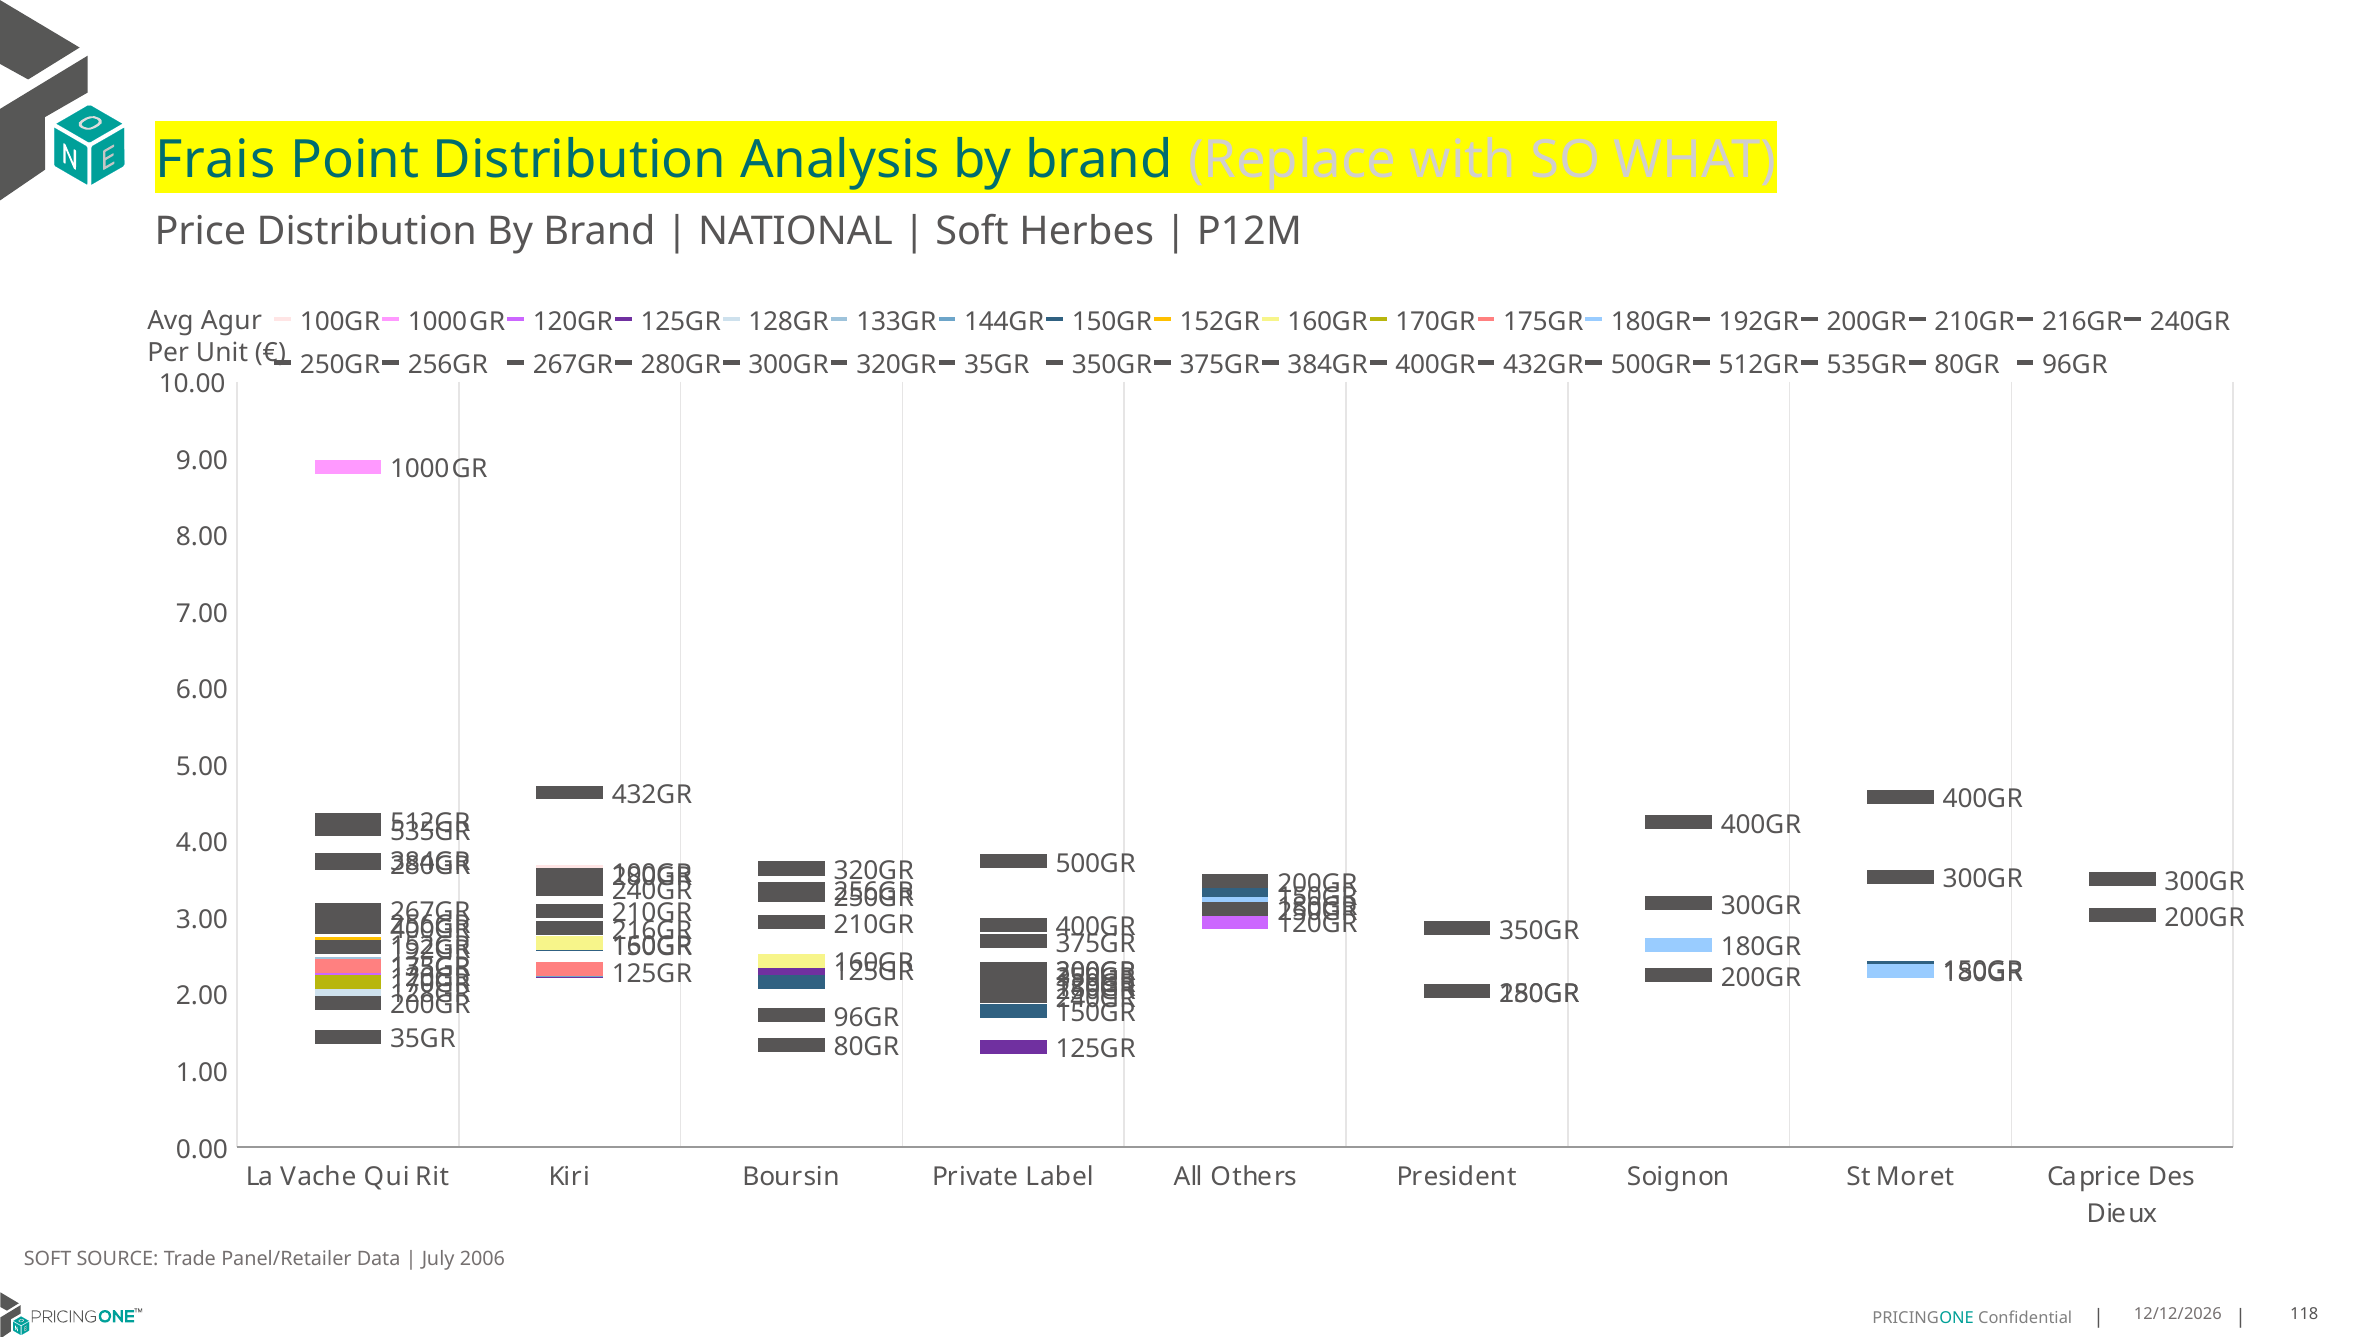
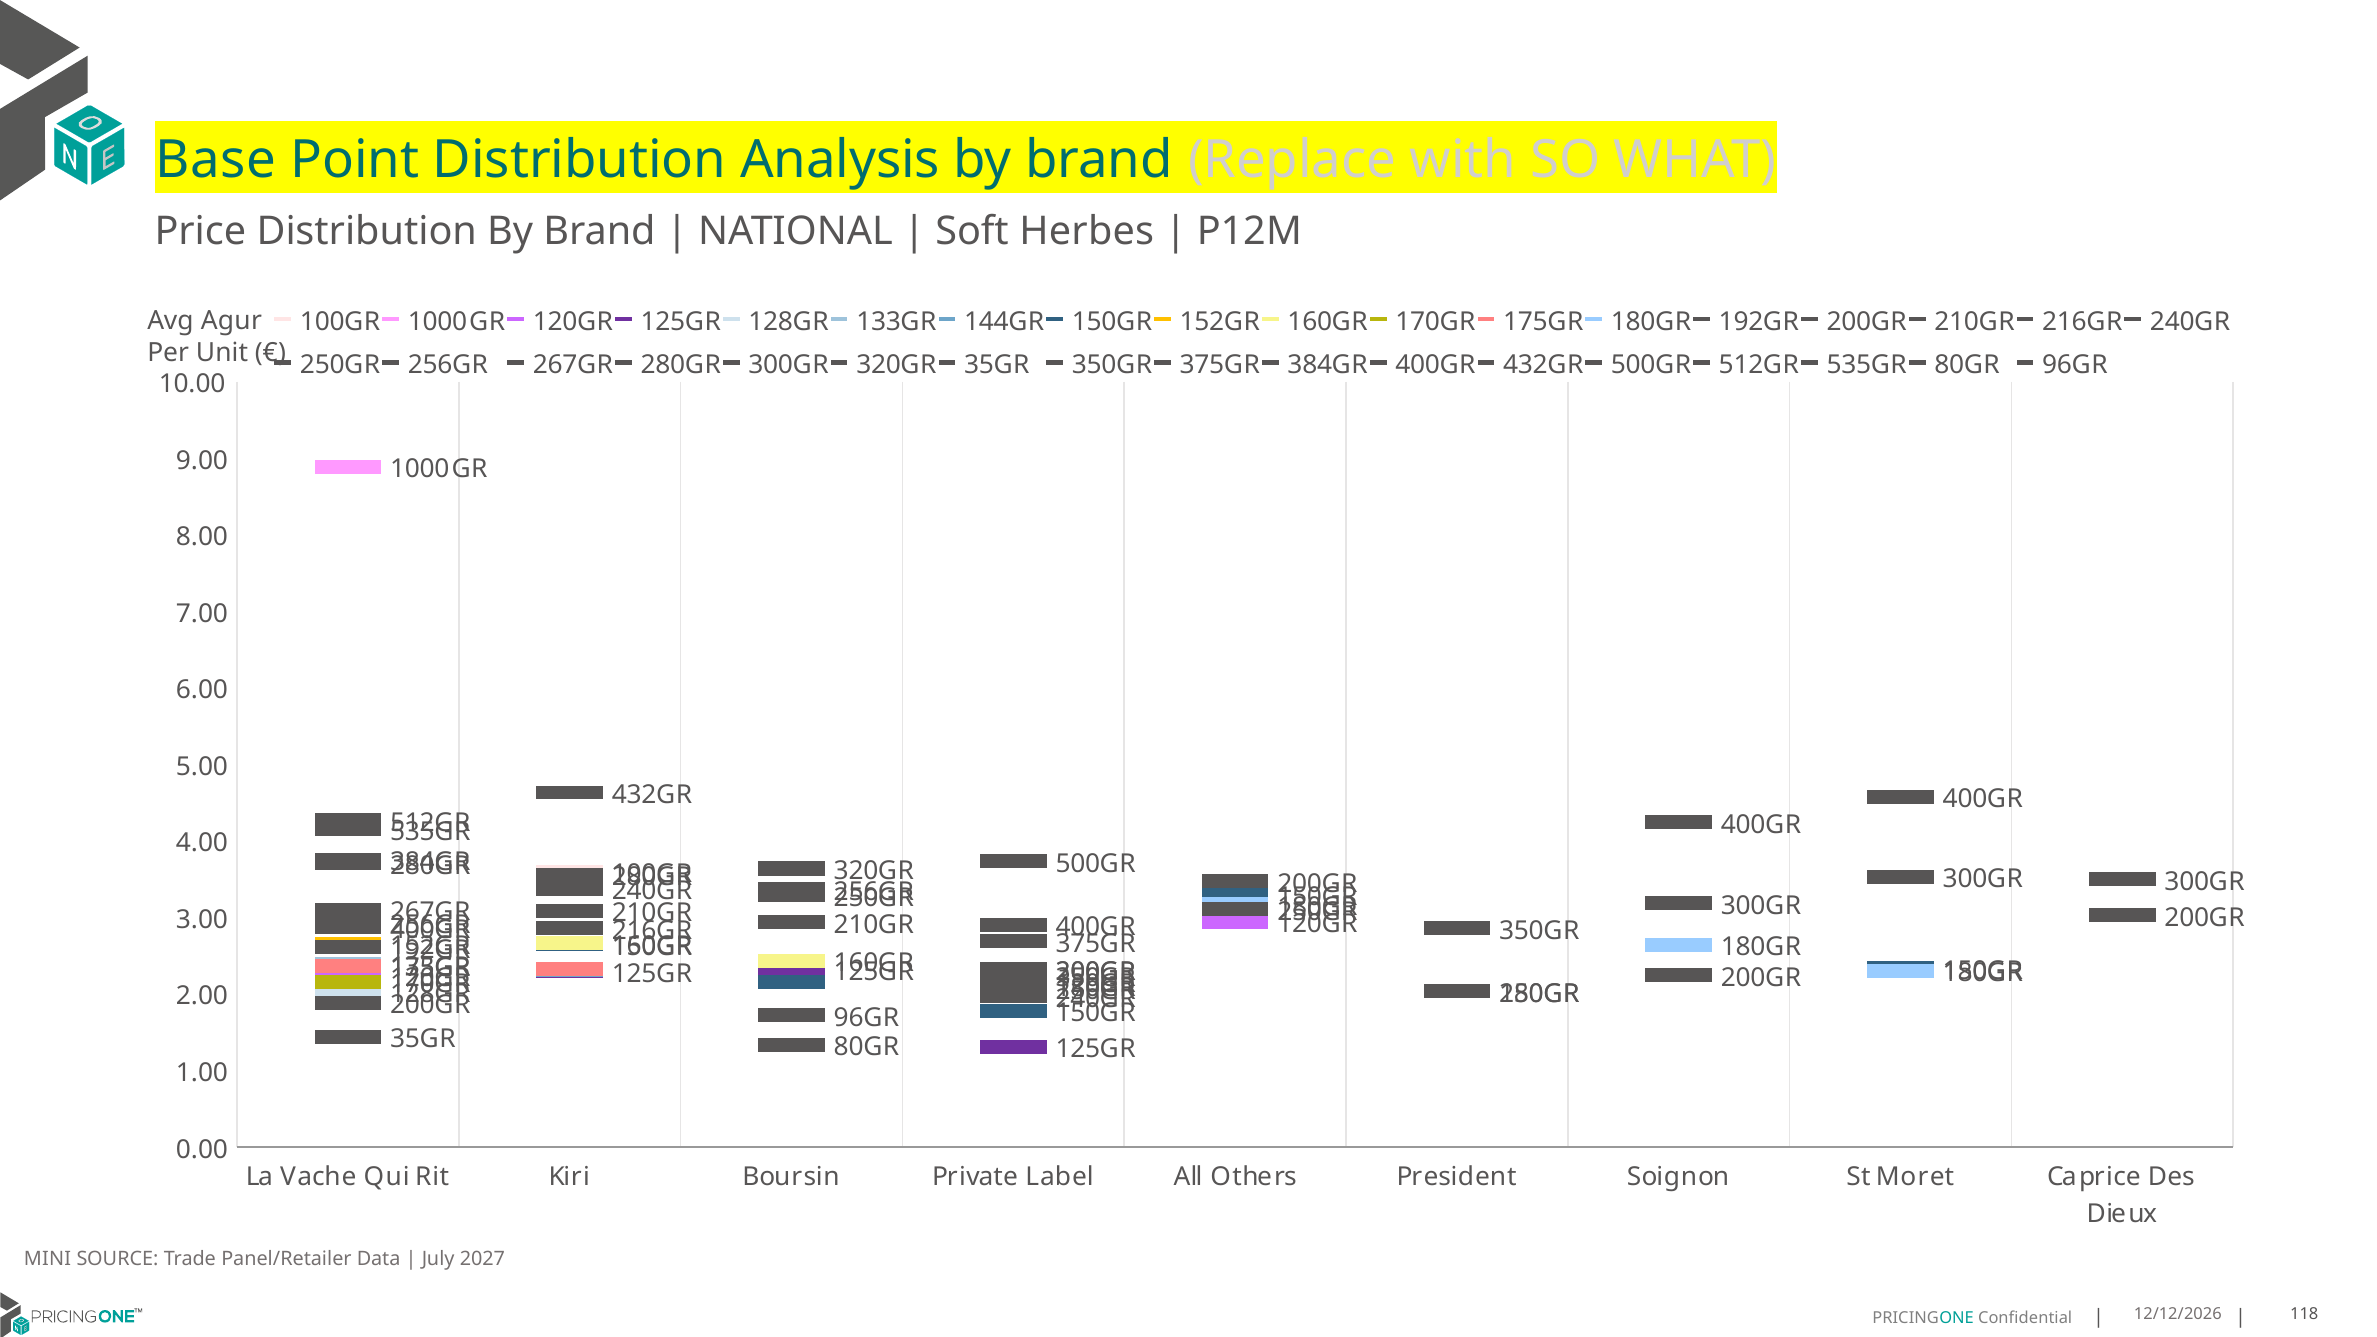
Frais: Frais -> Base
SOFT at (48, 1259): SOFT -> MINI
2006: 2006 -> 2027
